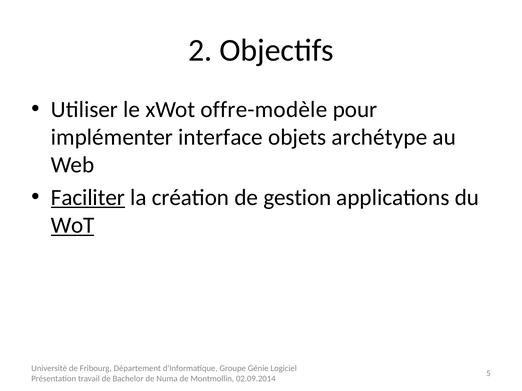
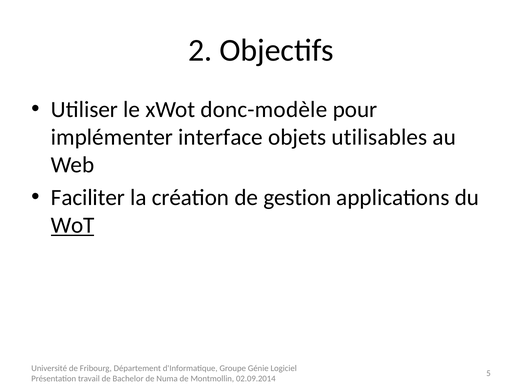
offre-modèle: offre-modèle -> donc-modèle
archétype: archétype -> utilisables
Faciliter underline: present -> none
